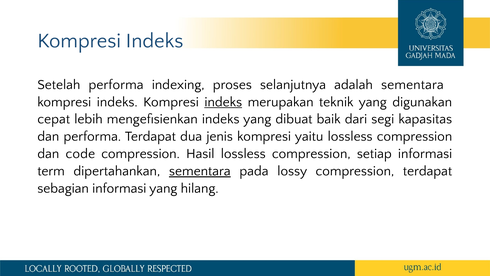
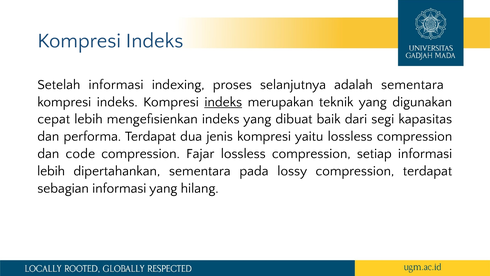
Setelah performa: performa -> informasi
Hasil: Hasil -> Fajar
term at (51, 171): term -> lebih
sementara at (200, 171) underline: present -> none
